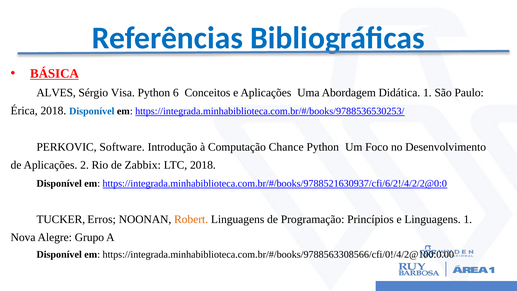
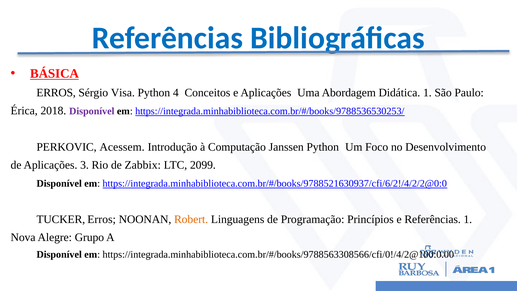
ALVES: ALVES -> ERROS
6: 6 -> 4
Disponível at (92, 111) colour: blue -> purple
Software: Software -> Acessem
Chance: Chance -> Janssen
2: 2 -> 3
LTC 2018: 2018 -> 2099
e Linguagens: Linguagens -> Referências
